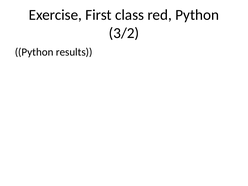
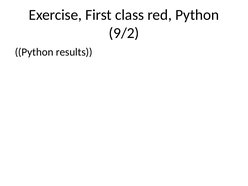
3/2: 3/2 -> 9/2
